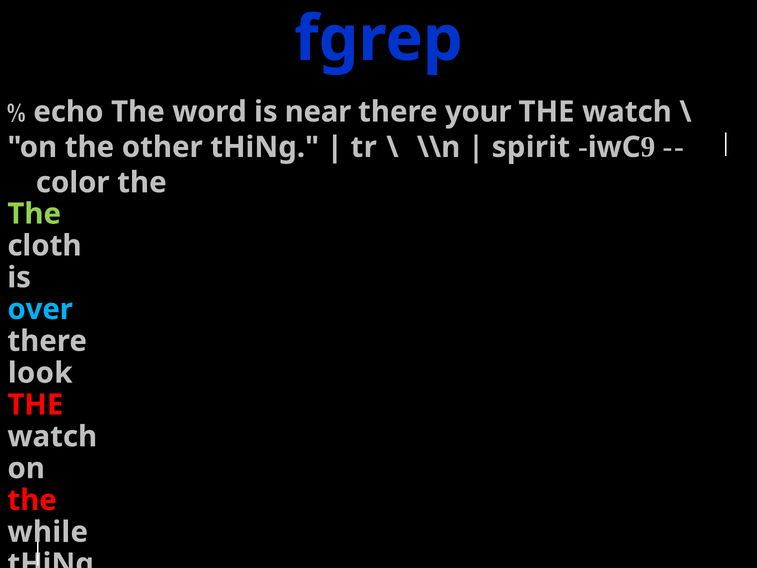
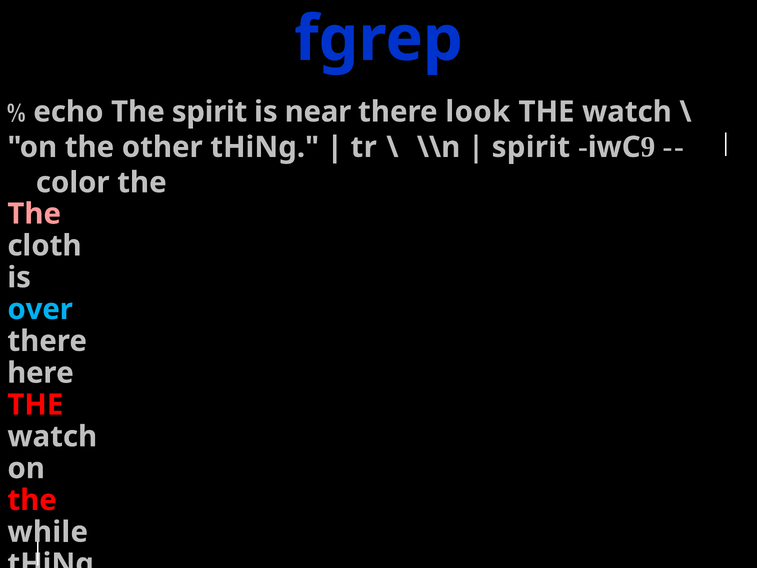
The word: word -> spirit
your: your -> look
The at (34, 214) colour: light green -> pink
look: look -> here
